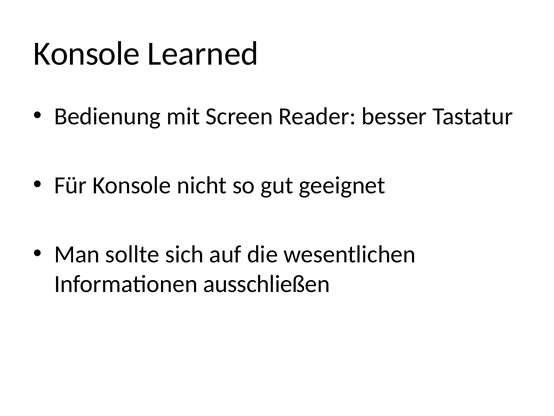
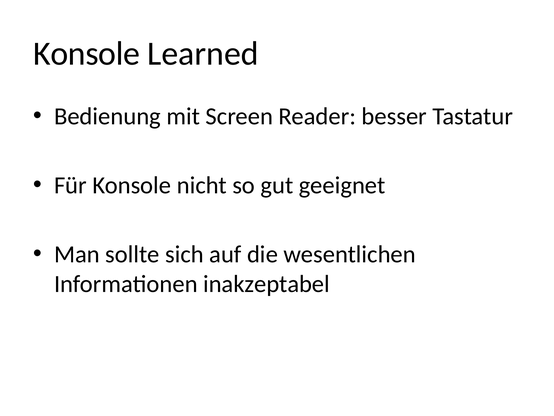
ausschließen: ausschließen -> inakzeptabel
